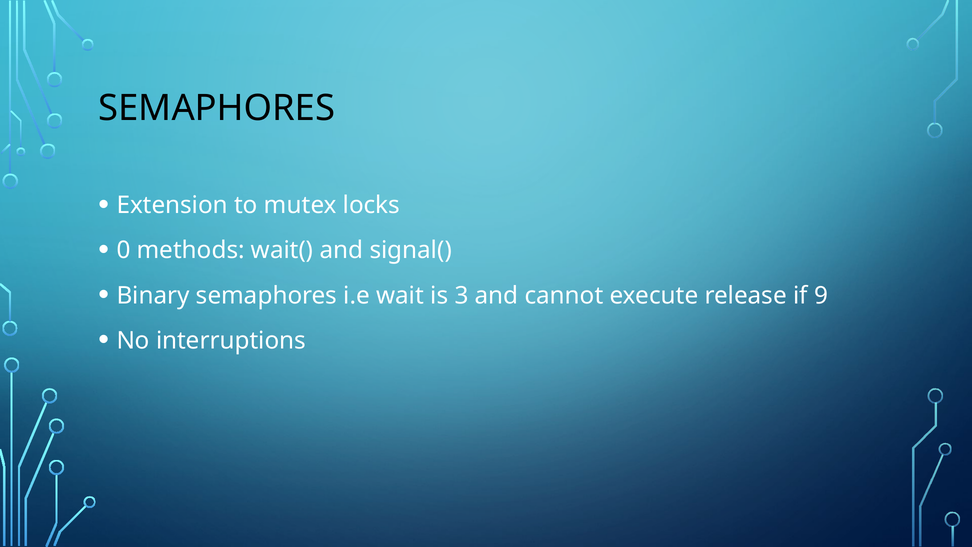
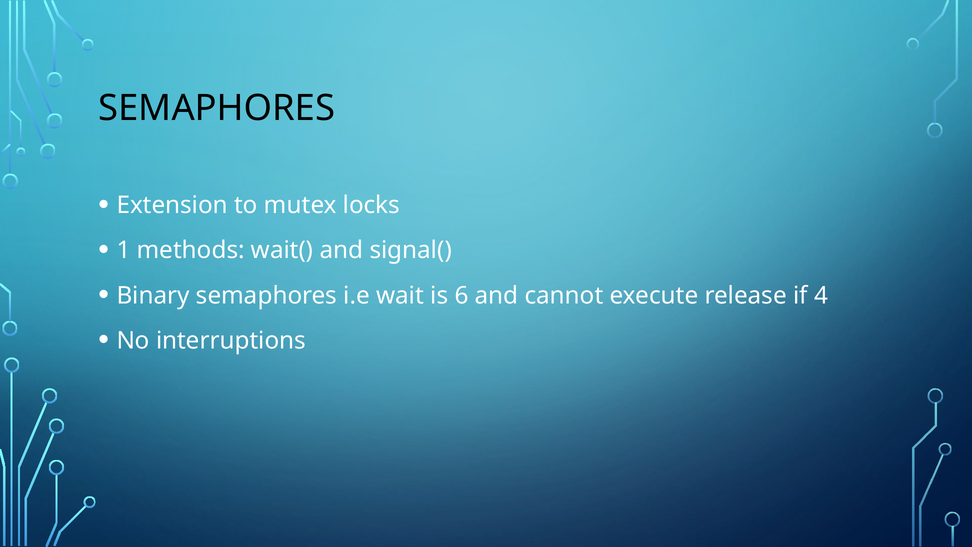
0: 0 -> 1
3: 3 -> 6
9: 9 -> 4
